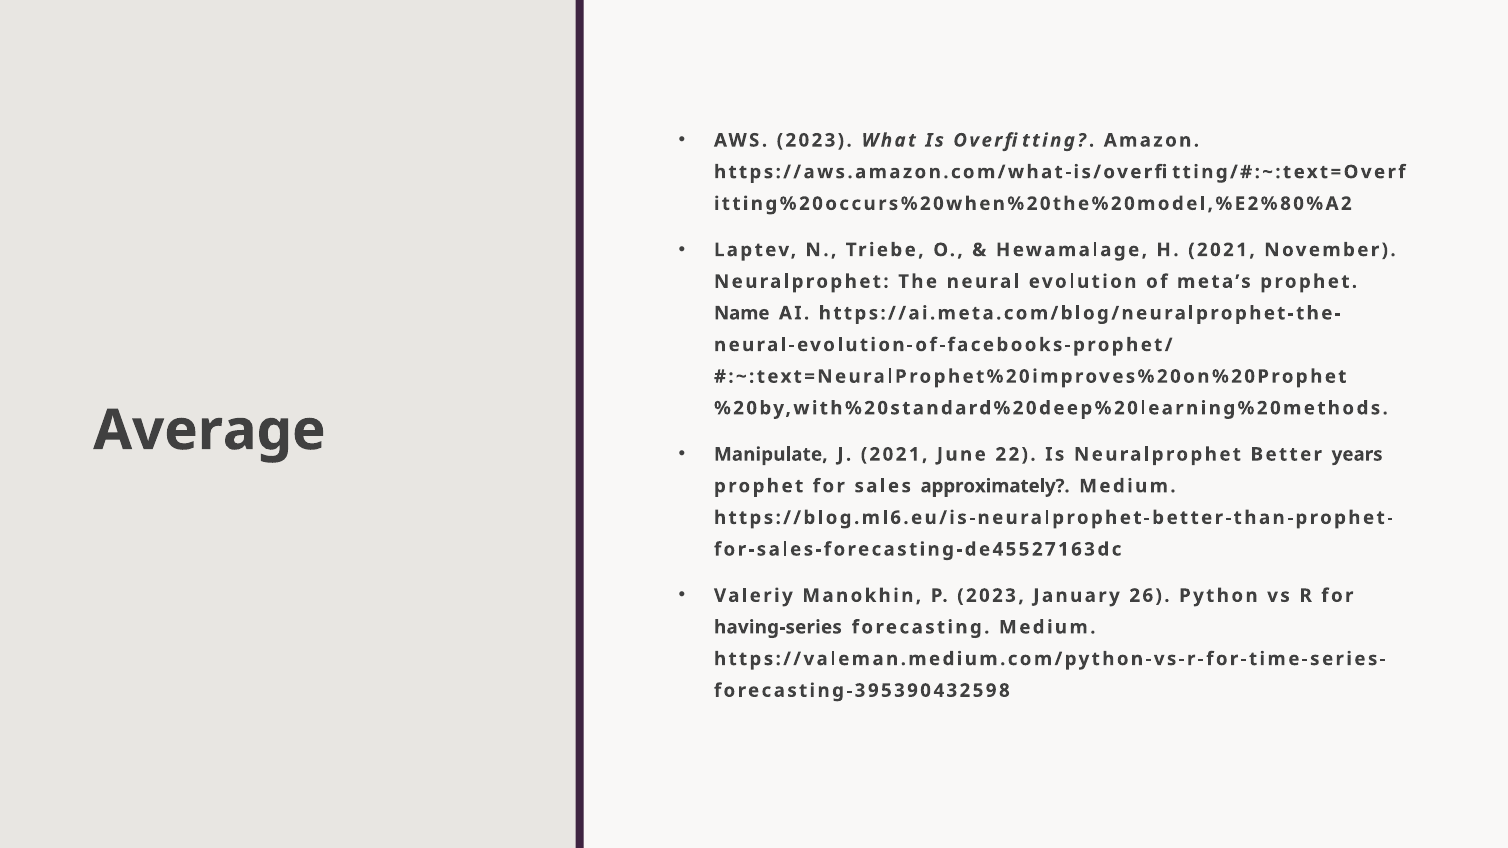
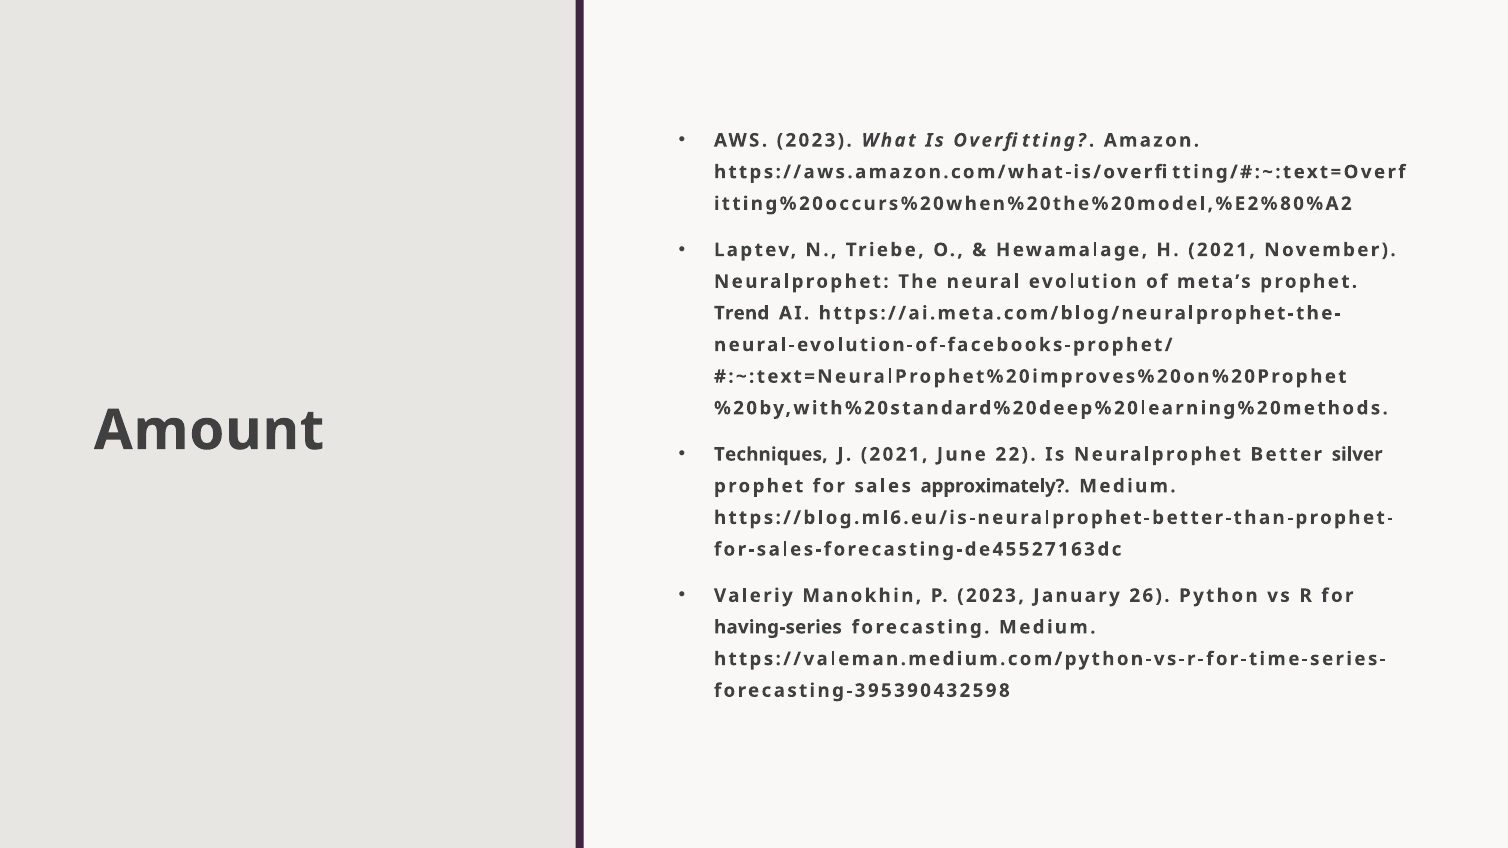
Name: Name -> Trend
Average: Average -> Amount
Manipulate: Manipulate -> Techniques
years: years -> silver
